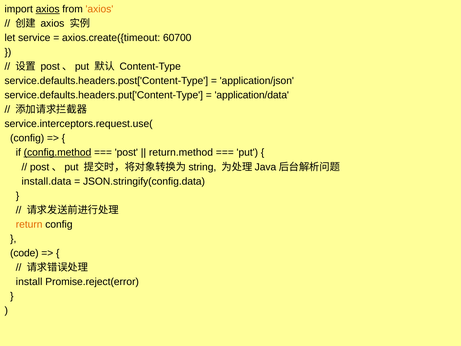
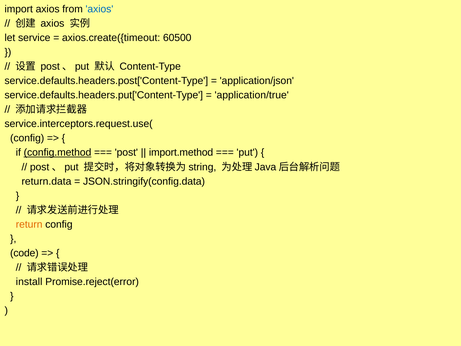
axios at (48, 9) underline: present -> none
axios at (99, 9) colour: orange -> blue
60700: 60700 -> 60500
application/data: application/data -> application/true
return.method: return.method -> import.method
install.data: install.data -> return.data
